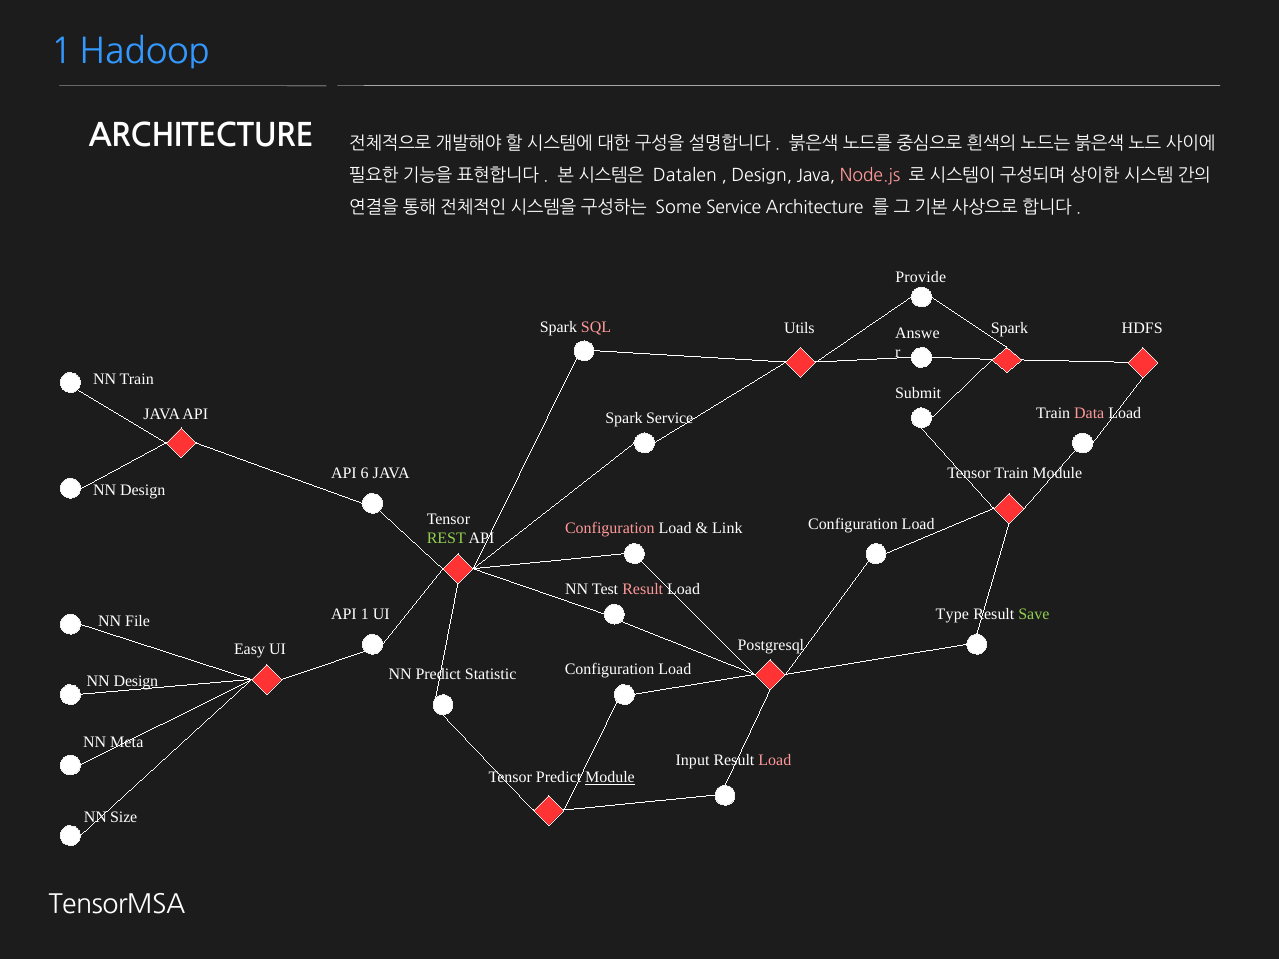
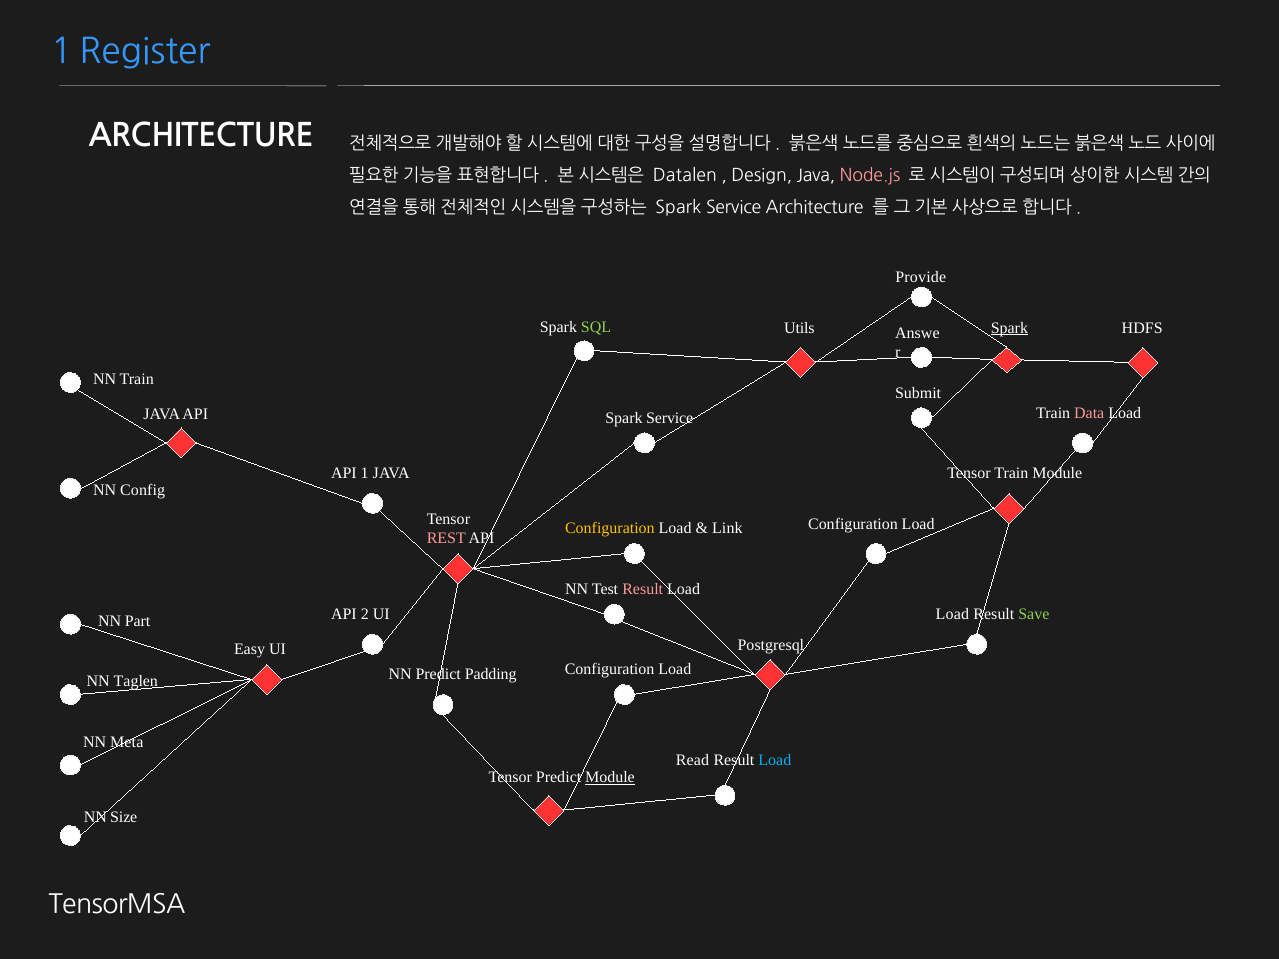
Hadoop: Hadoop -> Register
Some at (679, 208): Some -> Spark
SQL colour: pink -> light green
Spark at (1009, 328) underline: none -> present
API 6: 6 -> 1
Design at (143, 490): Design -> Config
Configuration at (610, 529) colour: pink -> yellow
REST colour: light green -> pink
API 1: 1 -> 2
Type at (952, 615): Type -> Load
File: File -> Part
Statistic: Statistic -> Padding
Design at (136, 682): Design -> Taglen
Input: Input -> Read
Load at (775, 760) colour: pink -> light blue
